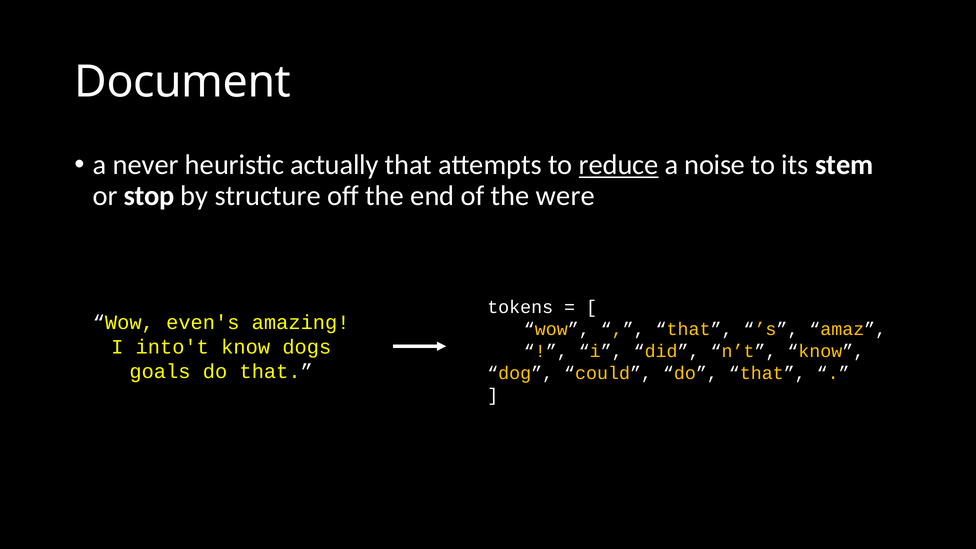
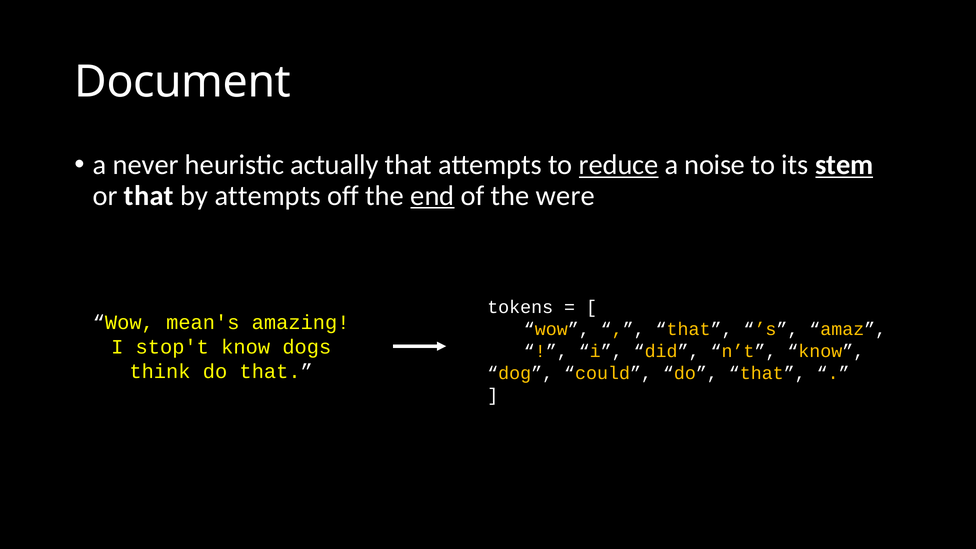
stem underline: none -> present
or stop: stop -> that
by structure: structure -> attempts
end underline: none -> present
even's: even's -> mean's
into't: into't -> stop't
goals: goals -> think
